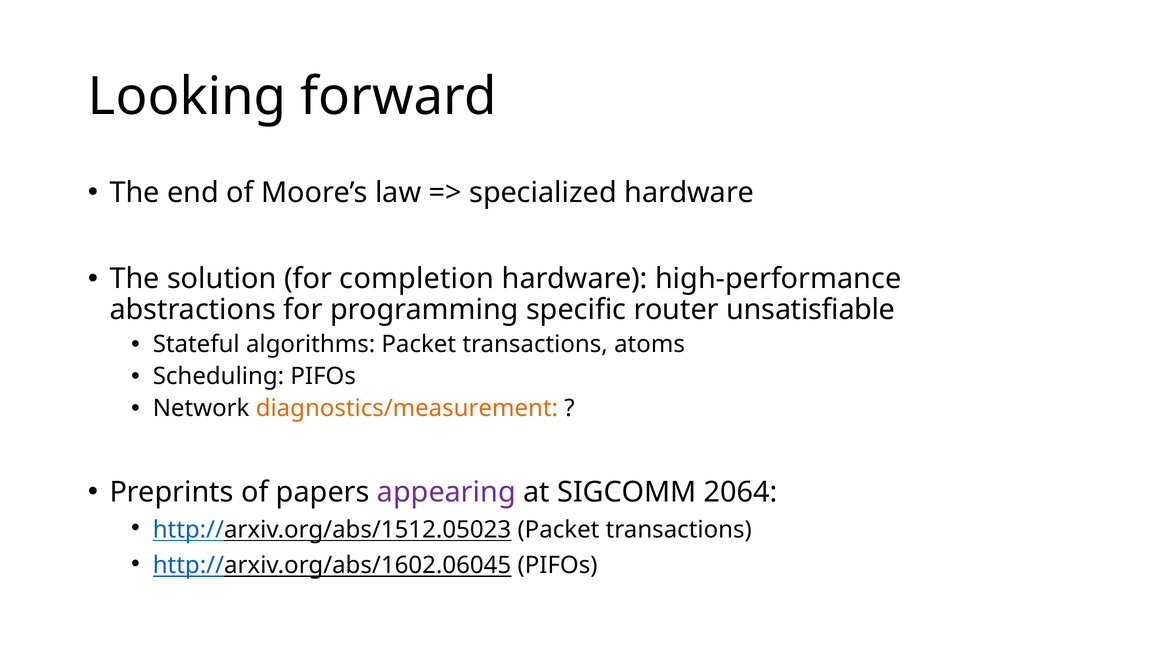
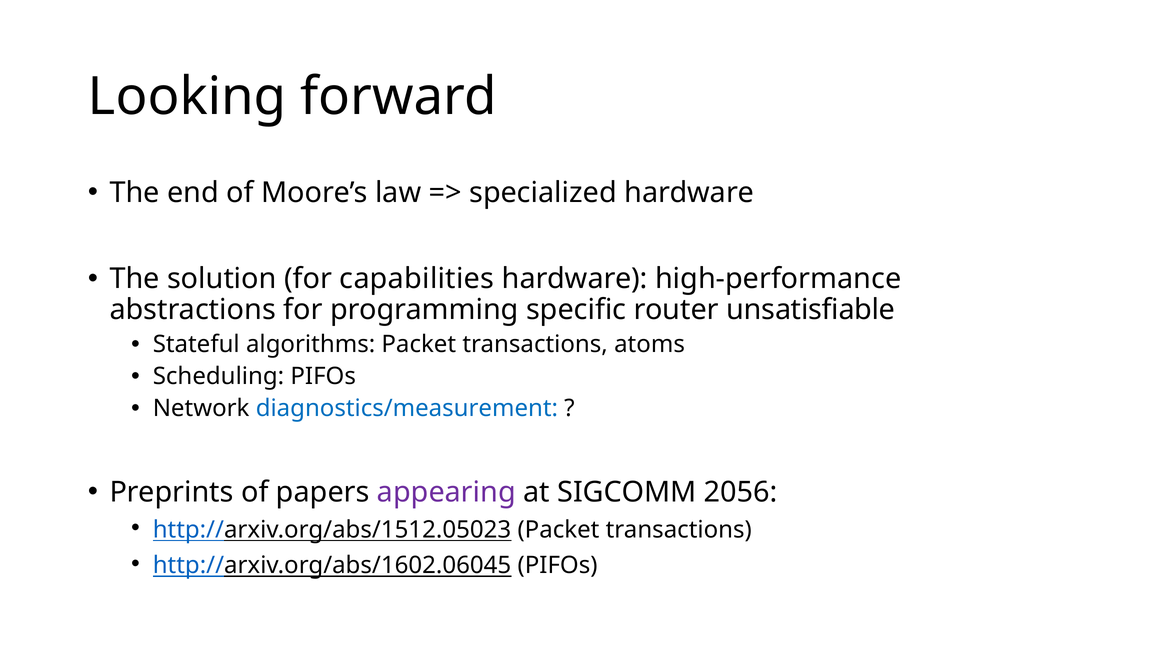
completion: completion -> capabilities
diagnostics/measurement colour: orange -> blue
2064: 2064 -> 2056
